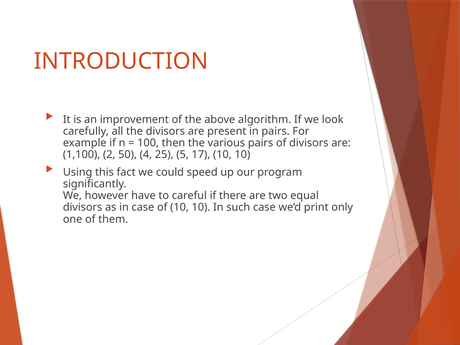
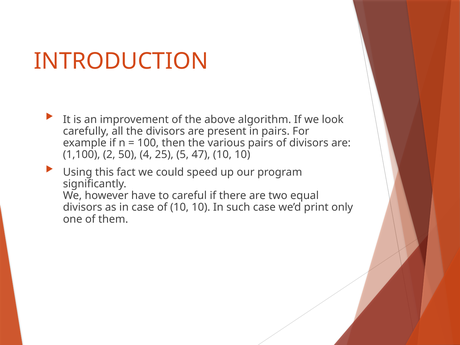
17: 17 -> 47
